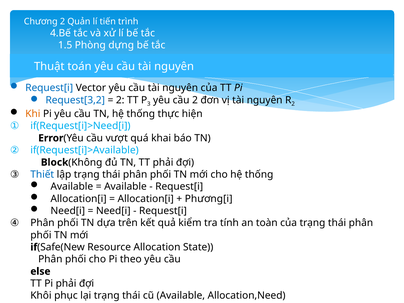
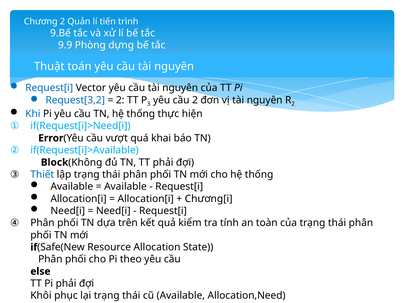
4.Bế: 4.Bế -> 9.Bế
1.5: 1.5 -> 9.9
Khi colour: orange -> blue
Phương[i: Phương[i -> Chương[i
